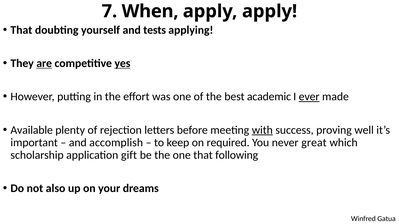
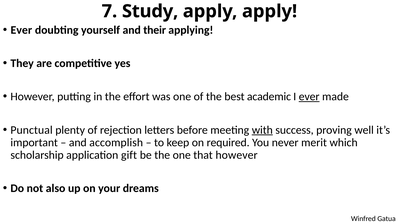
When: When -> Study
That at (21, 30): That -> Ever
tests: tests -> their
are underline: present -> none
yes underline: present -> none
Available: Available -> Punctual
great: great -> merit
that following: following -> however
